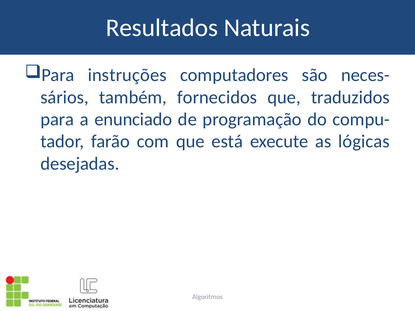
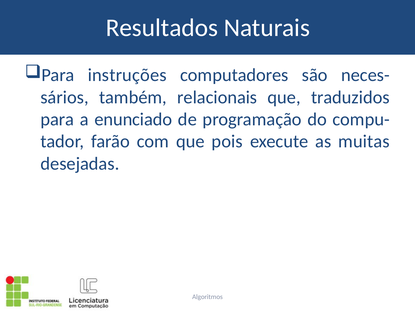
fornecidos: fornecidos -> relacionais
está: está -> pois
lógicas: lógicas -> muitas
